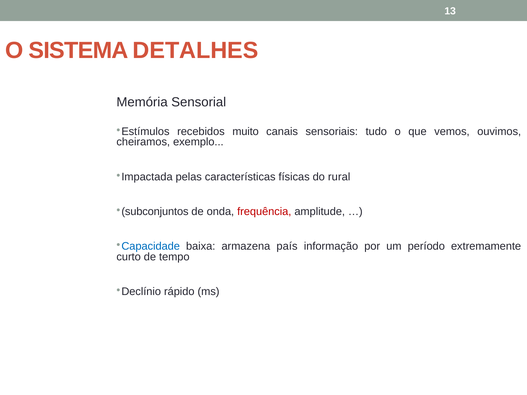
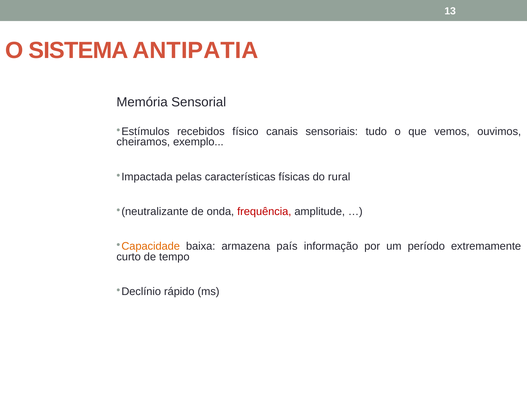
DETALHES: DETALHES -> ANTIPATIA
muito: muito -> físico
subconjuntos: subconjuntos -> neutralizante
Capacidade colour: blue -> orange
